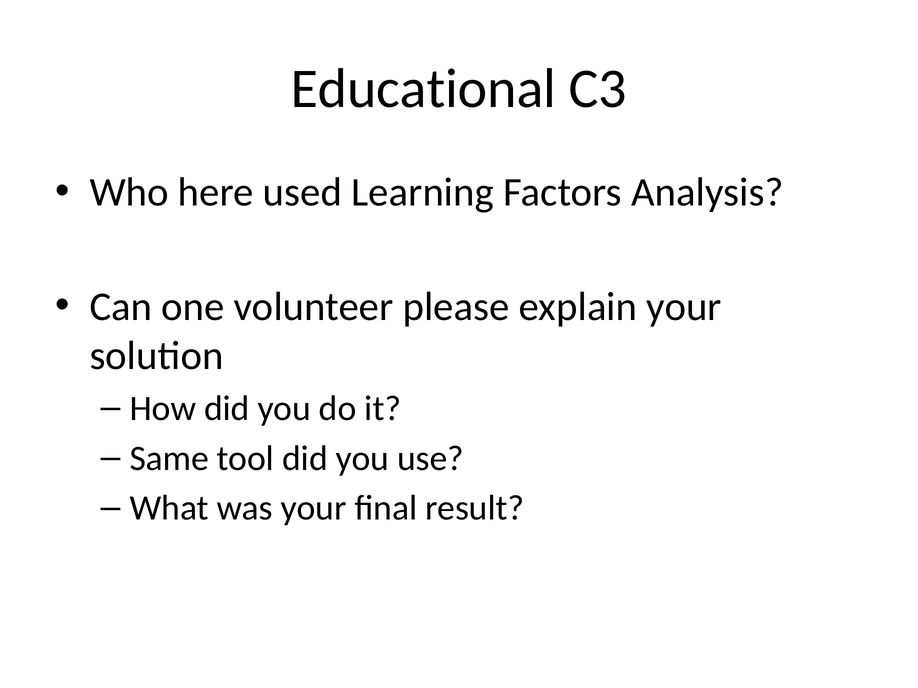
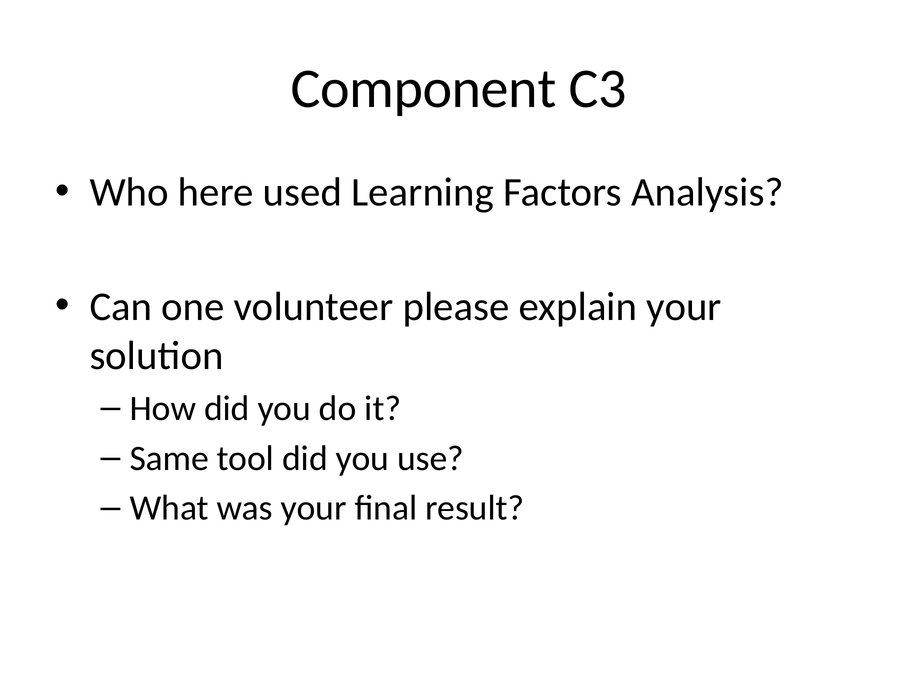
Educational: Educational -> Component
